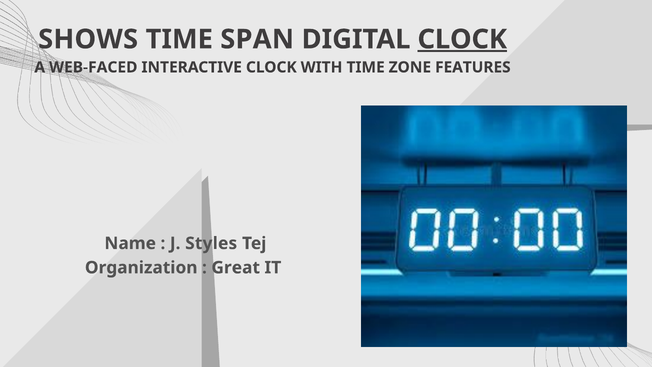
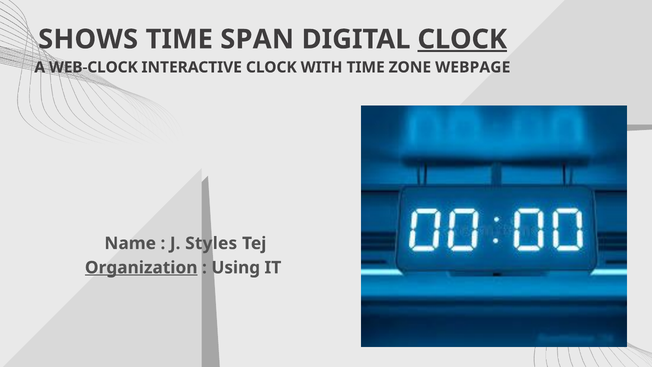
WEB-FACED: WEB-FACED -> WEB-CLOCK
FEATURES: FEATURES -> WEBPAGE
Organization underline: none -> present
Great: Great -> Using
